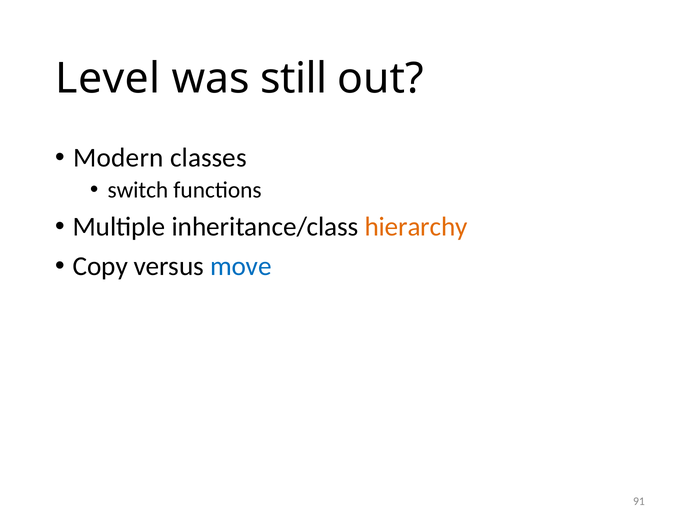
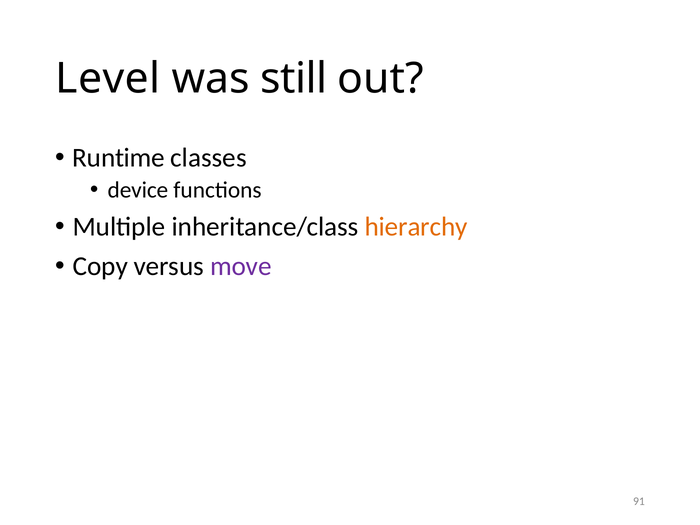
Modern: Modern -> Runtime
switch: switch -> device
move colour: blue -> purple
